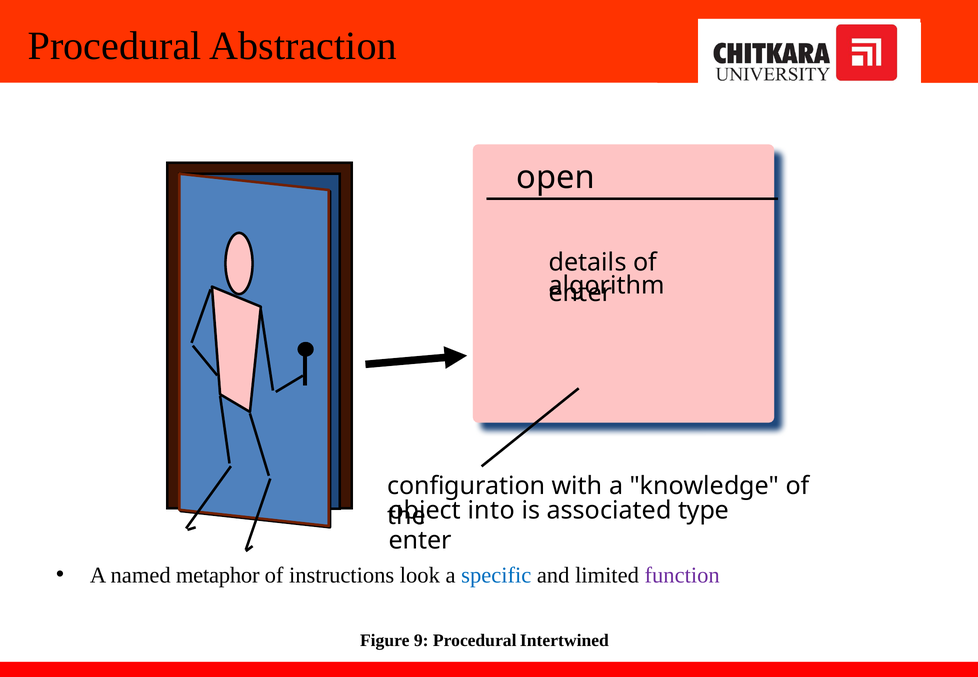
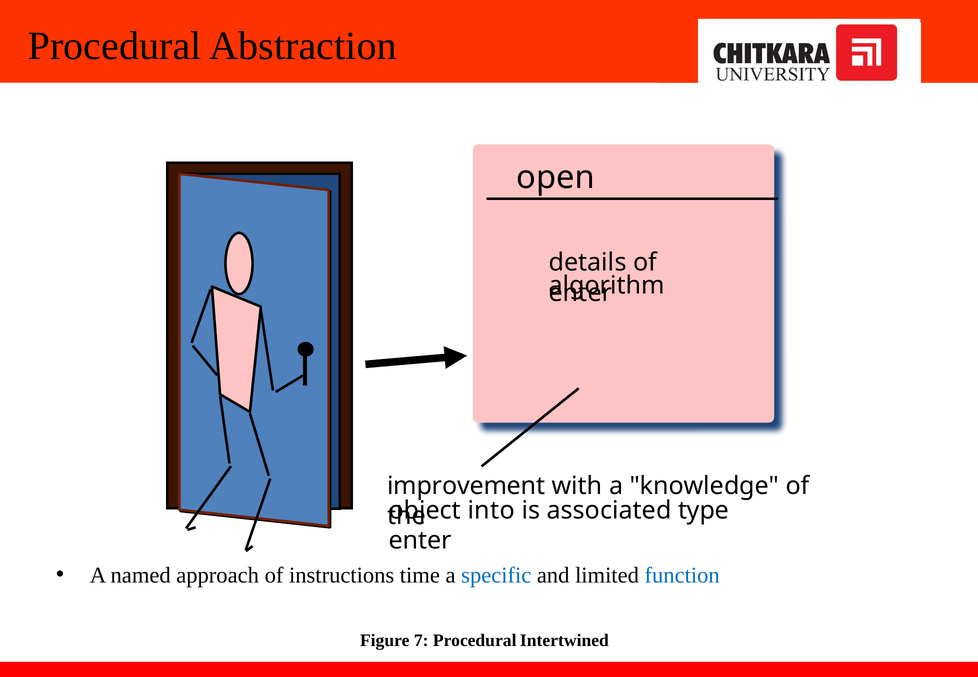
configuration: configuration -> improvement
metaphor: metaphor -> approach
look: look -> time
function colour: purple -> blue
9: 9 -> 7
